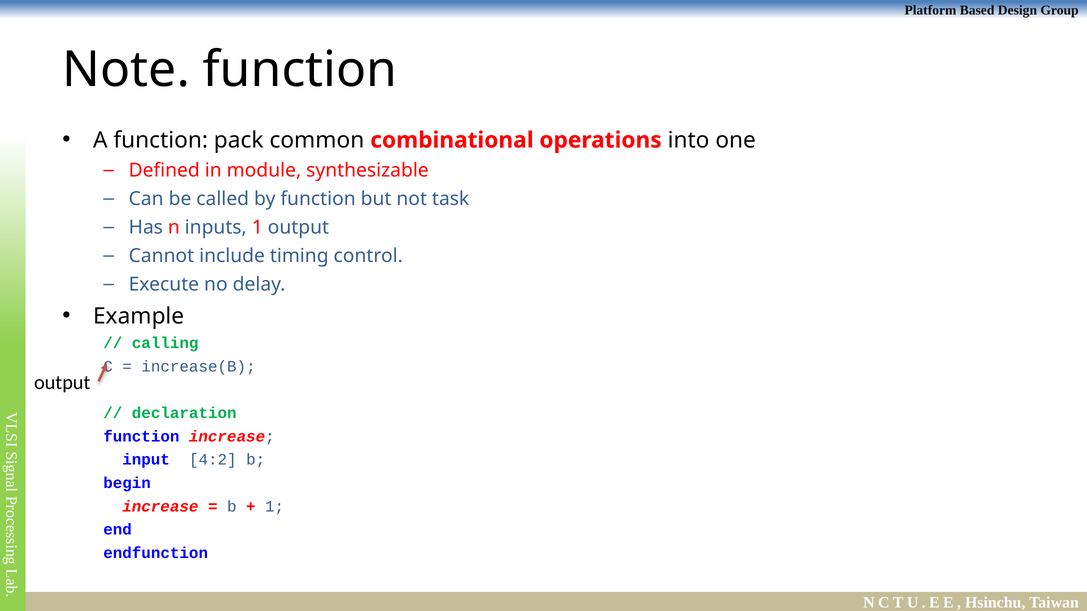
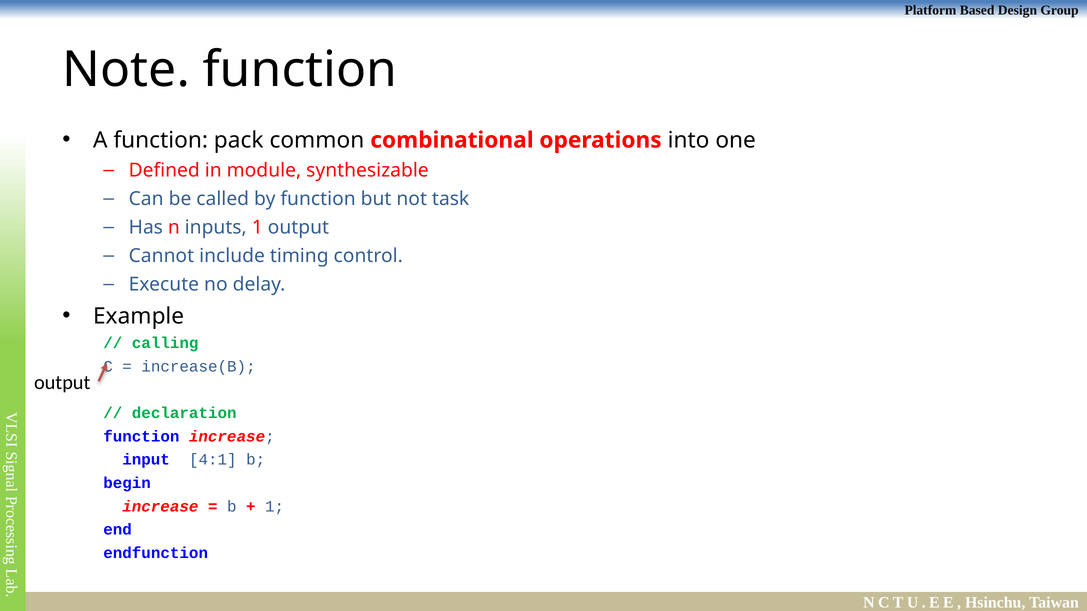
4:2: 4:2 -> 4:1
